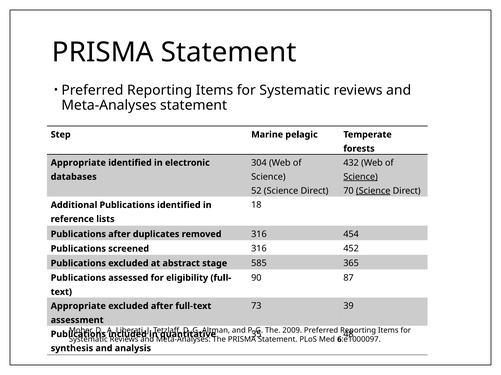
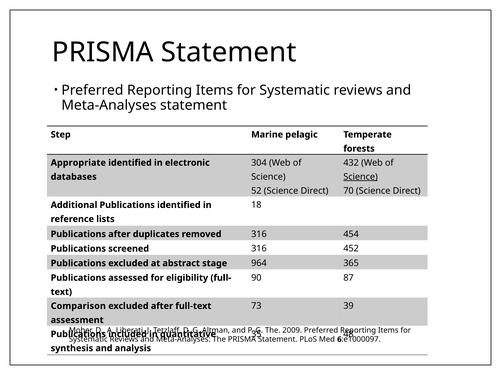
Science at (373, 191) underline: present -> none
585: 585 -> 964
Appropriate at (78, 307): Appropriate -> Comparison
